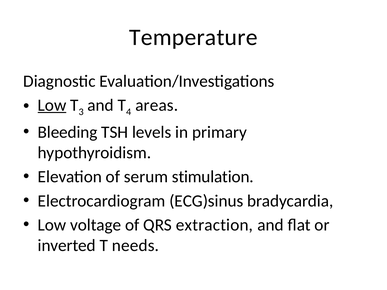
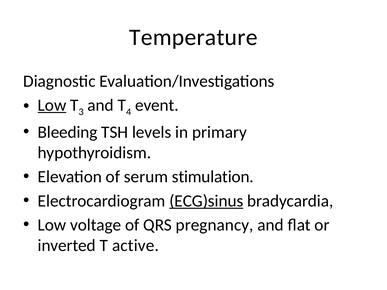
areas: areas -> event
ECG)sinus underline: none -> present
extraction: extraction -> pregnancy
needs: needs -> active
